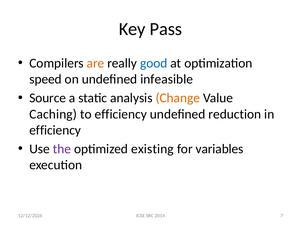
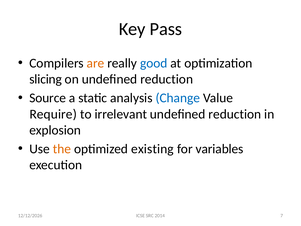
speed: speed -> slicing
on undefined infeasible: infeasible -> reduction
Change colour: orange -> blue
Caching: Caching -> Require
to efficiency: efficiency -> irrelevant
efficiency at (55, 130): efficiency -> explosion
the colour: purple -> orange
